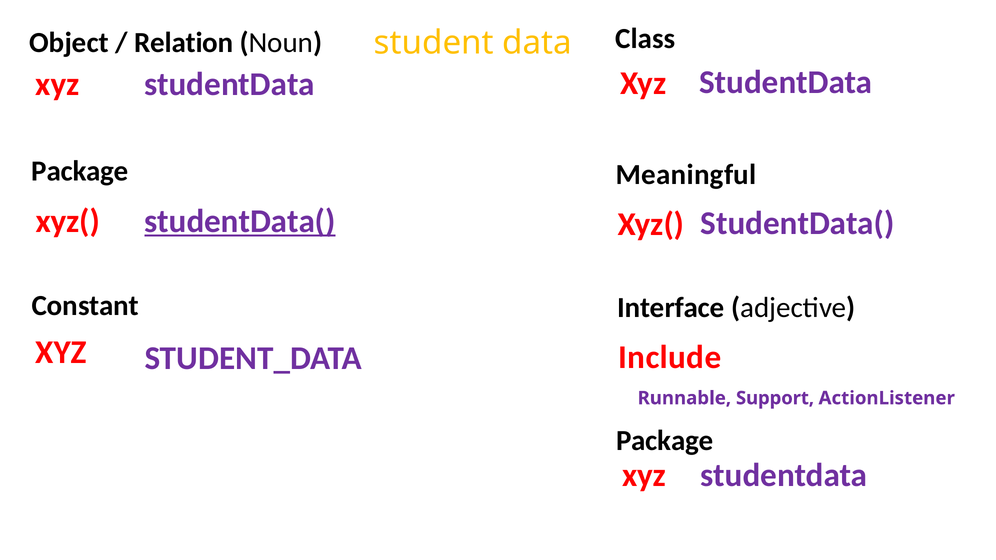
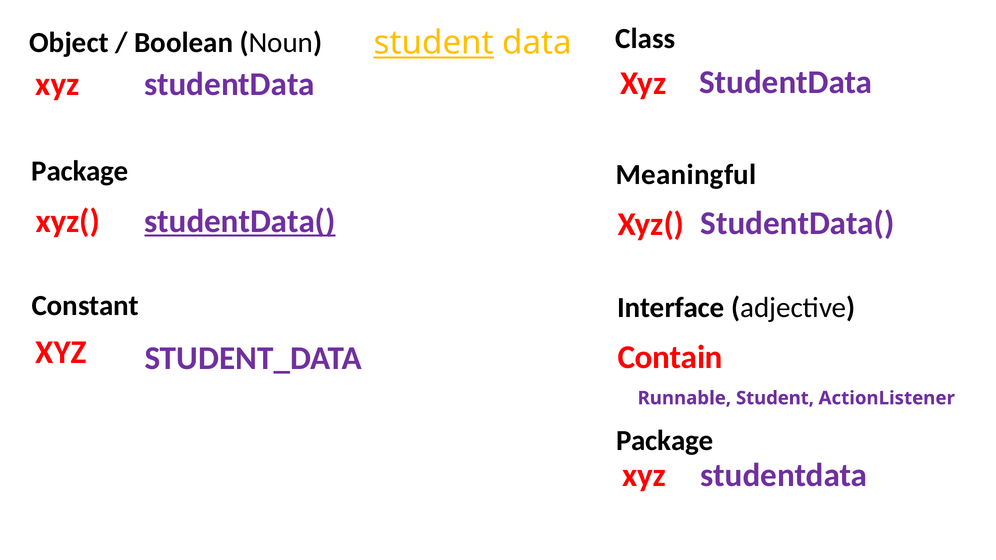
Relation: Relation -> Boolean
student at (434, 43) underline: none -> present
Include: Include -> Contain
Runnable Support: Support -> Student
